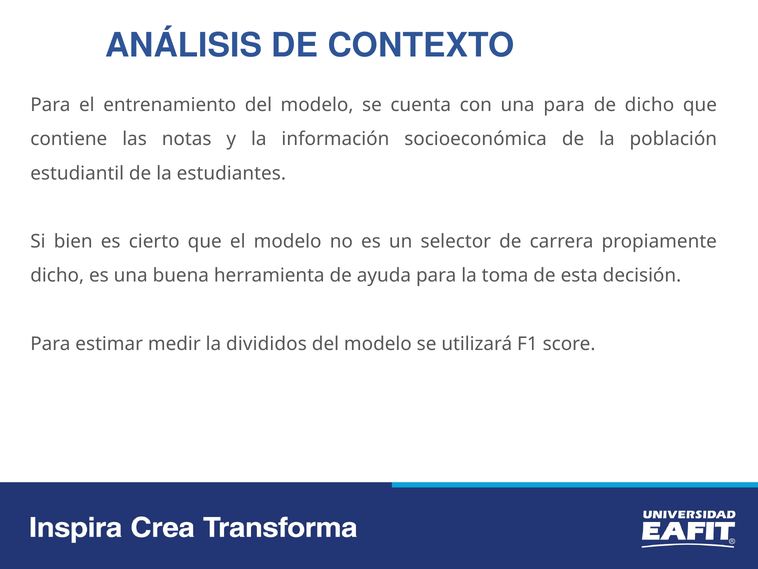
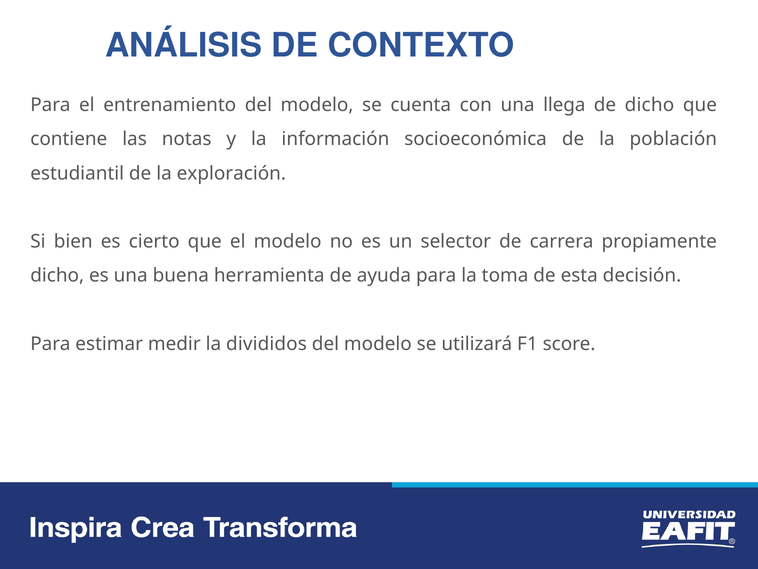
una para: para -> llega
estudiantes: estudiantes -> exploración
